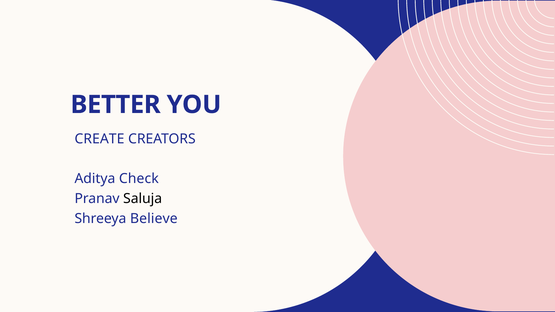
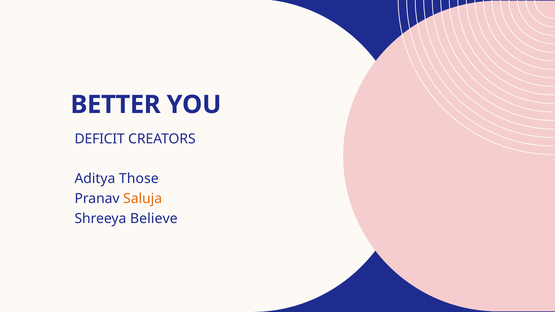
CREATE: CREATE -> DEFICIT
Check: Check -> Those
Saluja colour: black -> orange
